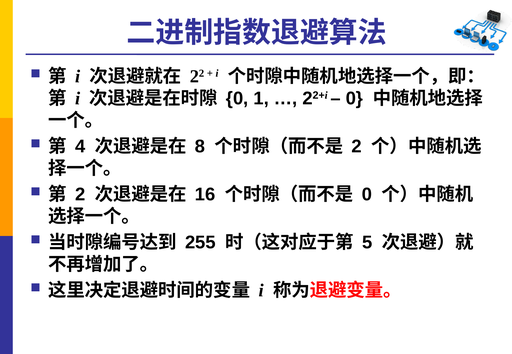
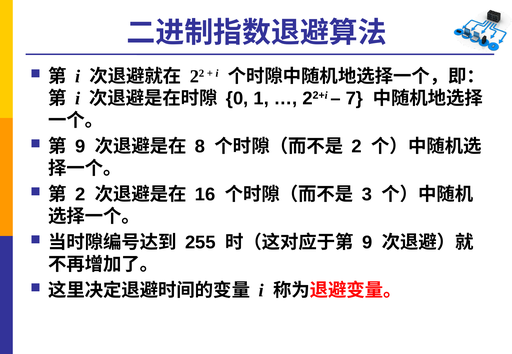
0 at (354, 99): 0 -> 7
4 at (80, 147): 4 -> 9
0 at (367, 195): 0 -> 3
5 at (367, 243): 5 -> 9
